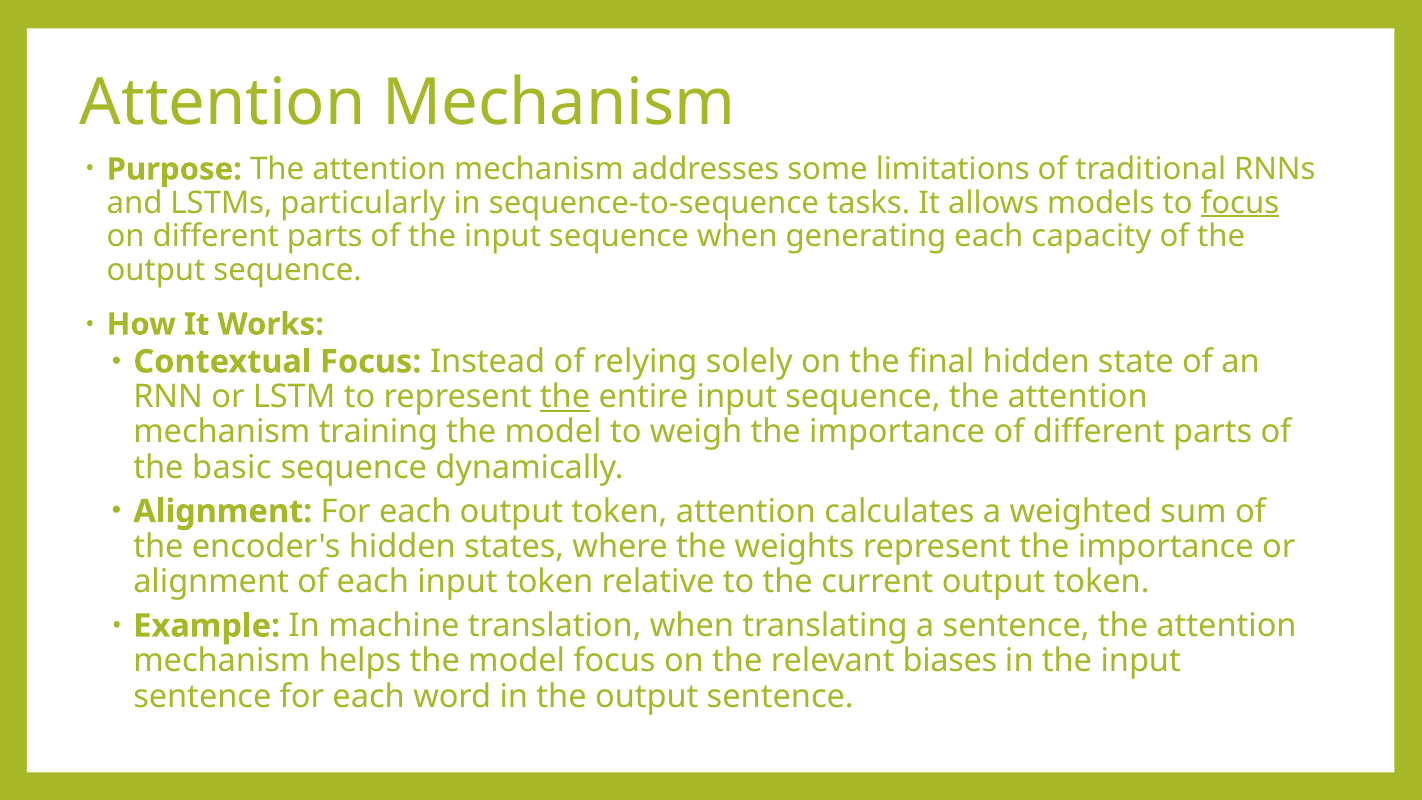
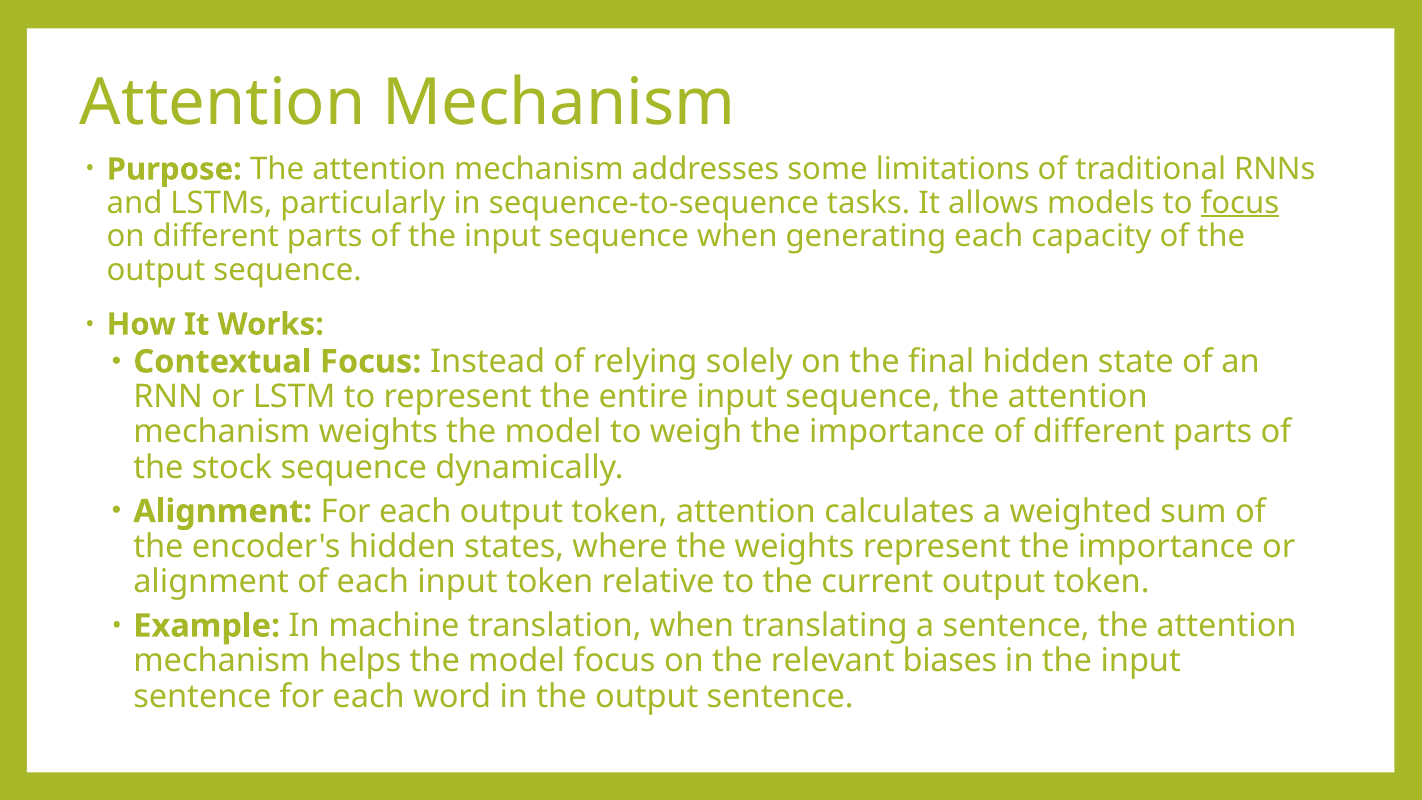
the at (565, 397) underline: present -> none
mechanism training: training -> weights
basic: basic -> stock
